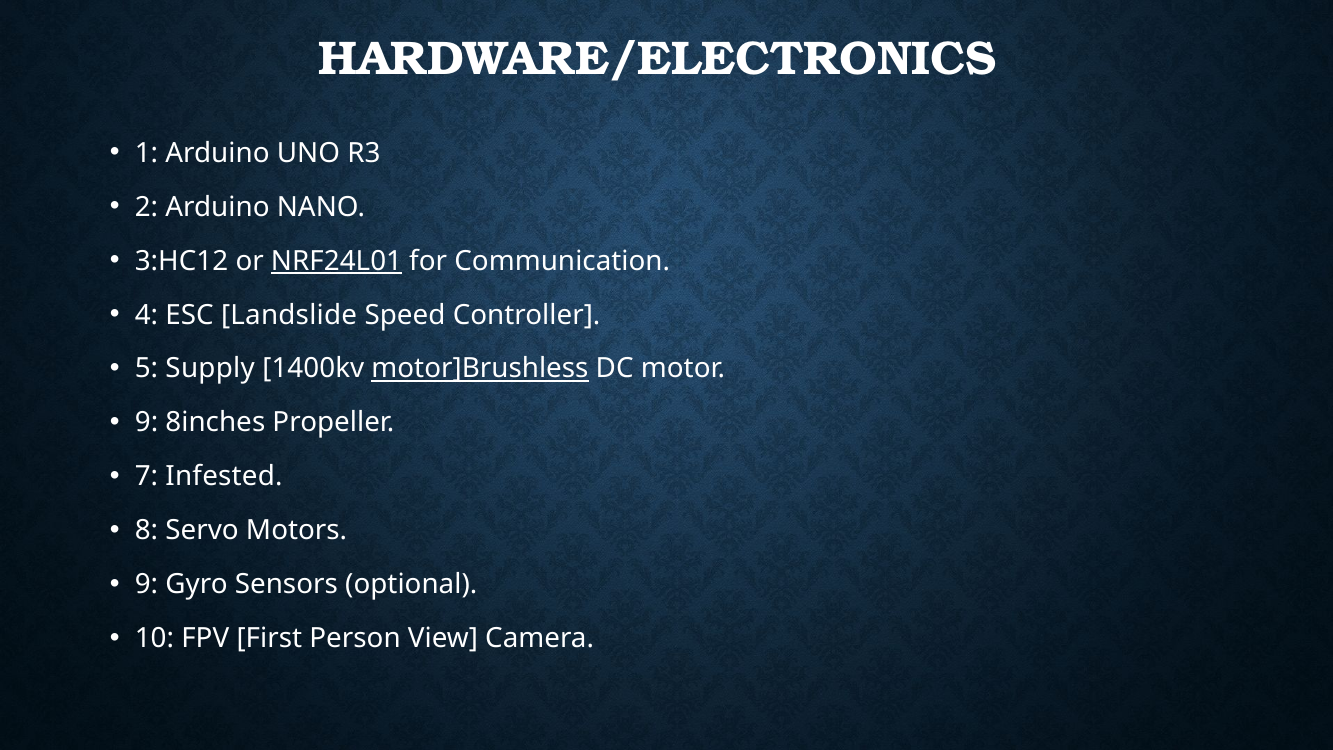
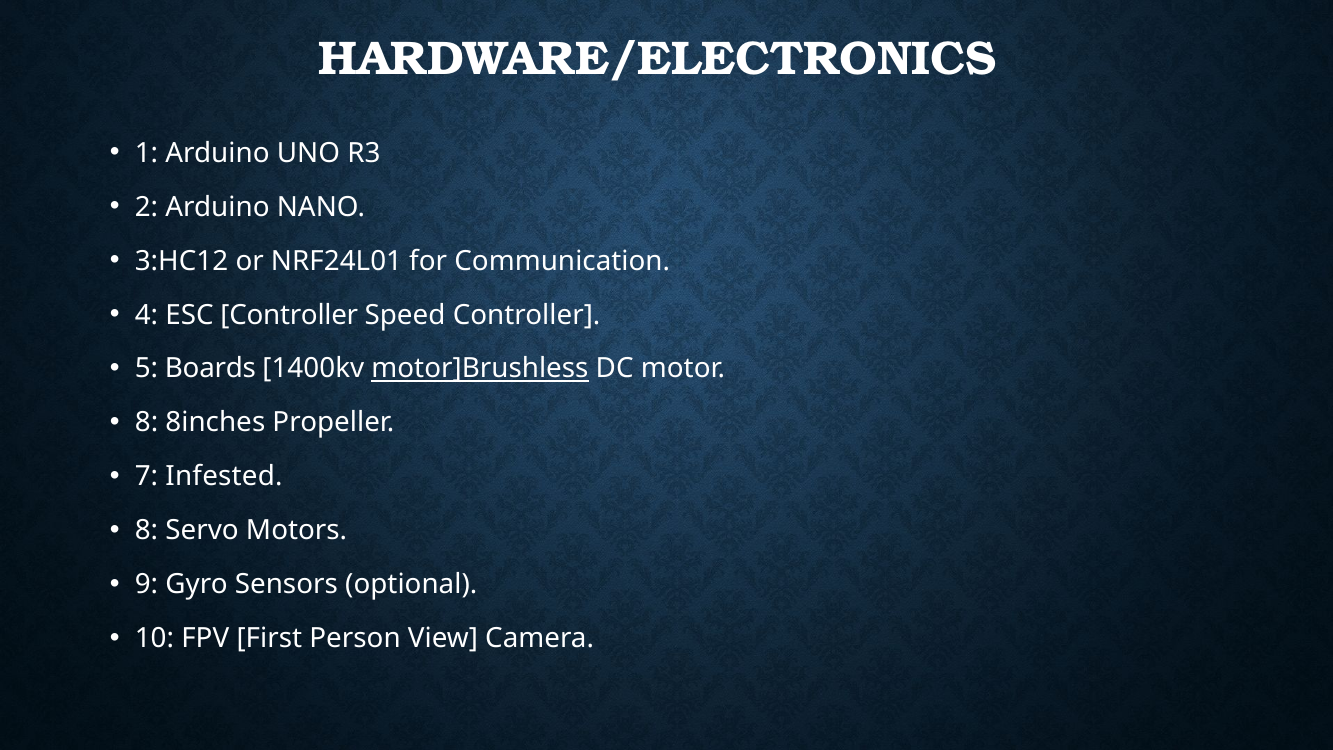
NRF24L01 underline: present -> none
ESC Landslide: Landslide -> Controller
Supply: Supply -> Boards
9 at (147, 423): 9 -> 8
